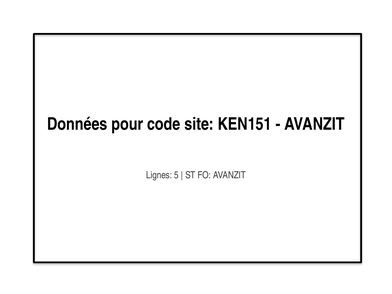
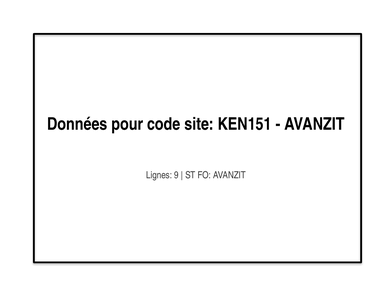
5: 5 -> 9
